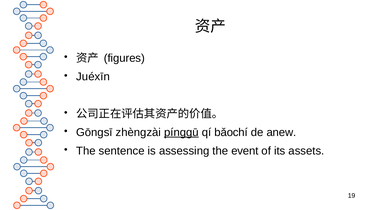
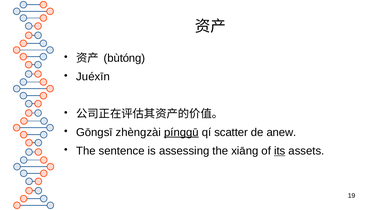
figures: figures -> bùtóng
bǎochí: bǎochí -> scatter
event: event -> xiāng
its underline: none -> present
